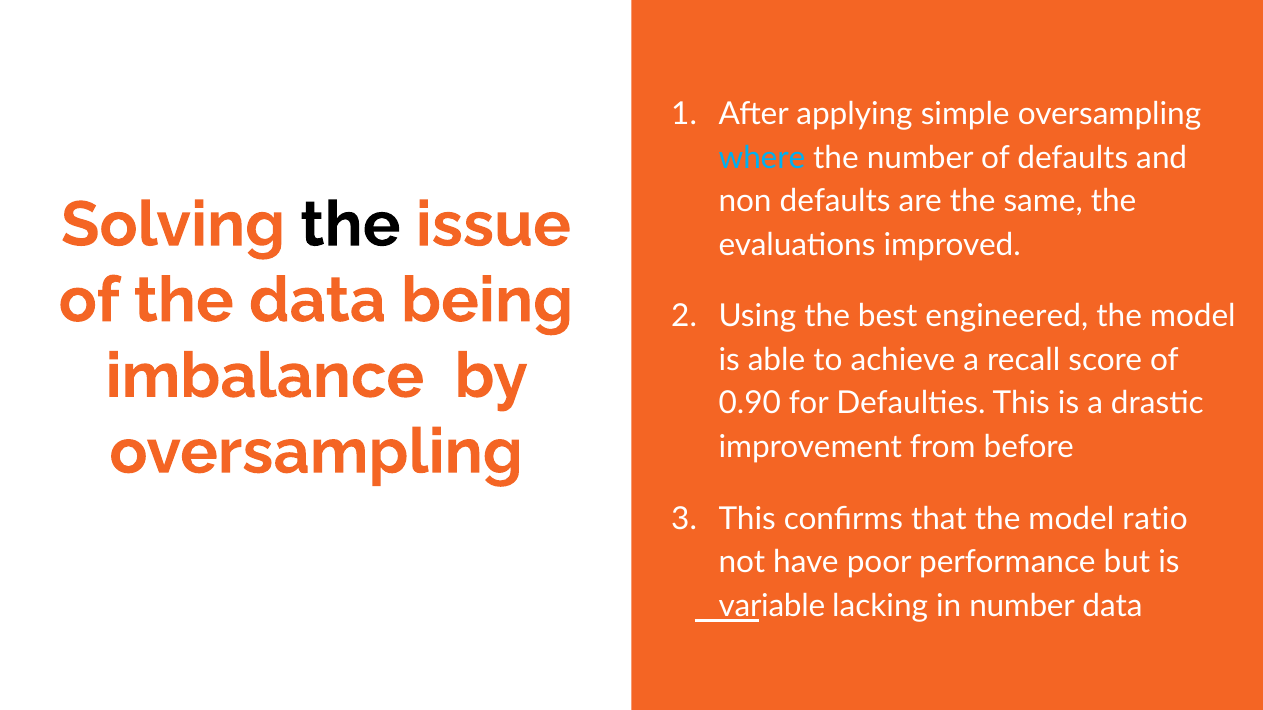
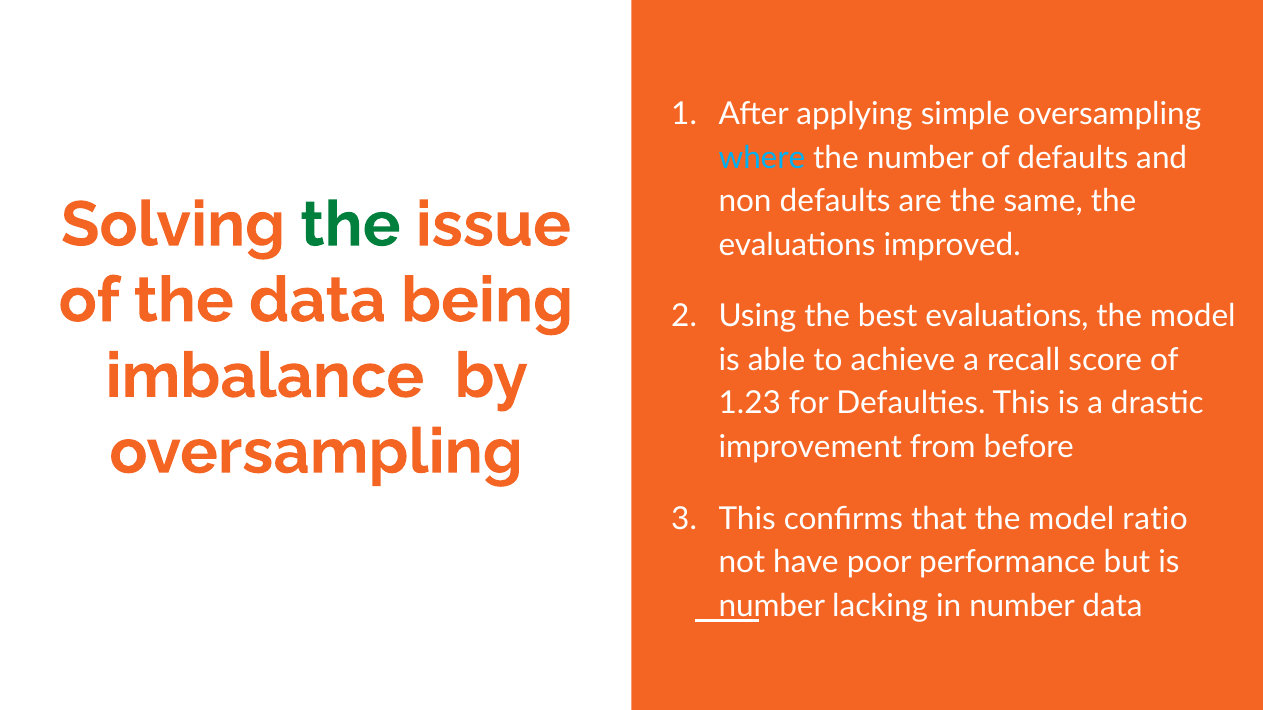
the at (350, 225) colour: black -> green
best engineered: engineered -> evaluations
0.90: 0.90 -> 1.23
variable at (772, 606): variable -> number
